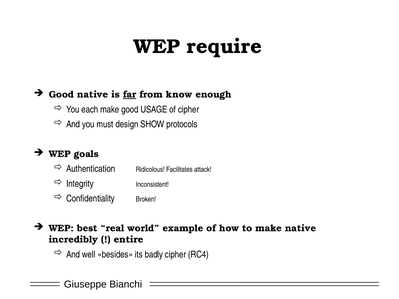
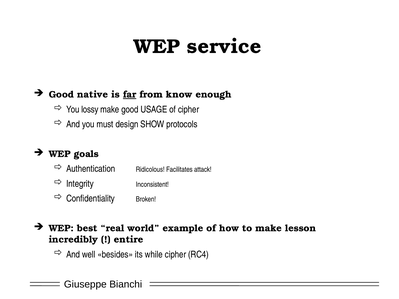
require: require -> service
each: each -> lossy
make native: native -> lesson
badly: badly -> while
